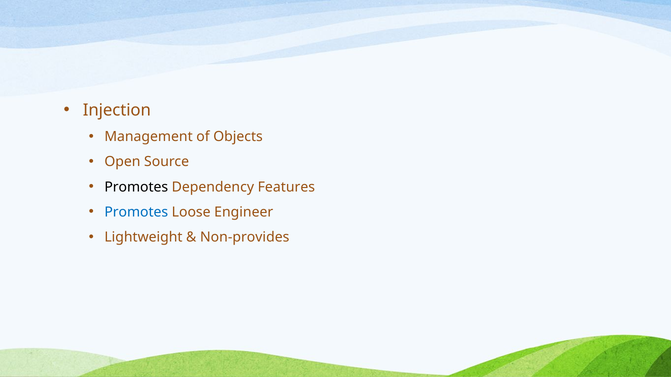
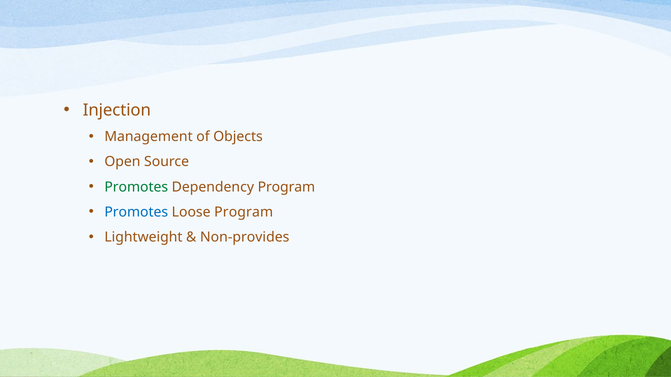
Promotes at (136, 187) colour: black -> green
Dependency Features: Features -> Program
Loose Engineer: Engineer -> Program
